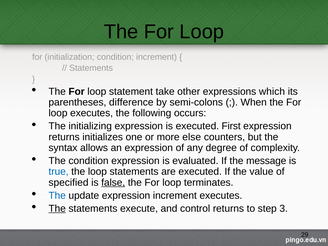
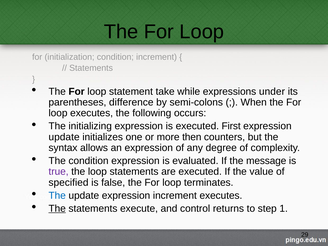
other: other -> while
which: which -> under
returns at (64, 137): returns -> update
else: else -> then
true colour: blue -> purple
false underline: present -> none
3: 3 -> 1
